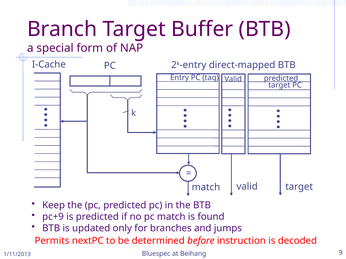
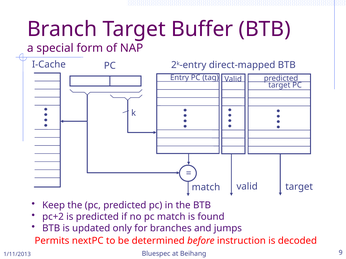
pc+9: pc+9 -> pc+2
